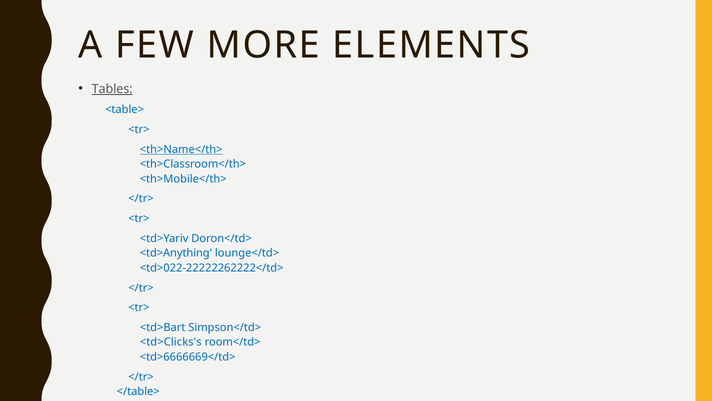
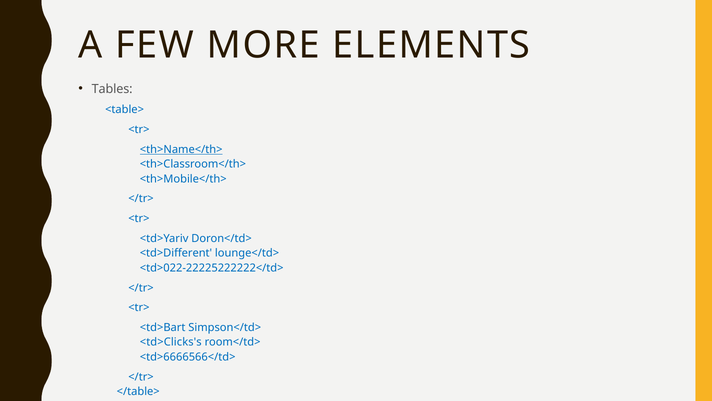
Tables underline: present -> none
<td>Anything: <td>Anything -> <td>Different
<td>022-22222262222</td>: <td>022-22222262222</td> -> <td>022-22225222222</td>
<td>6666669</td>: <td>6666669</td> -> <td>6666566</td>
